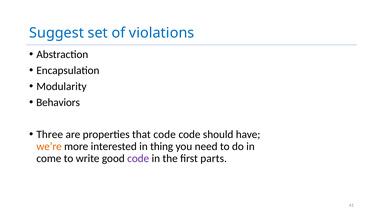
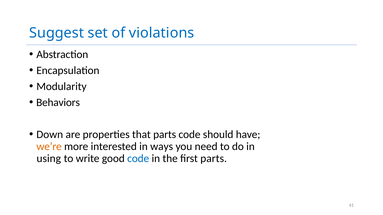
Three: Three -> Down
that code: code -> parts
thing: thing -> ways
come: come -> using
code at (138, 159) colour: purple -> blue
